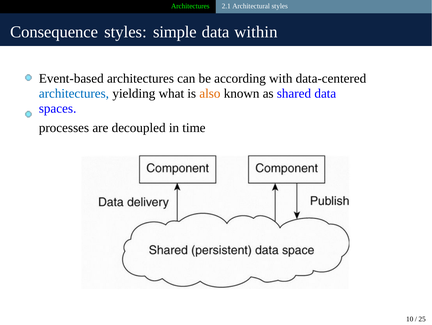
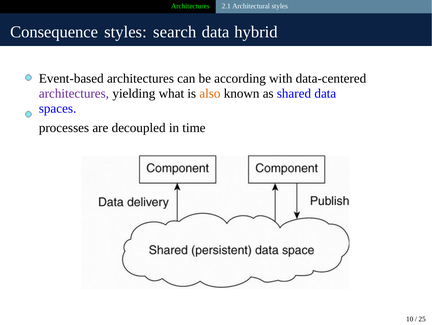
simple: simple -> search
within: within -> hybrid
architectures at (74, 93) colour: blue -> purple
